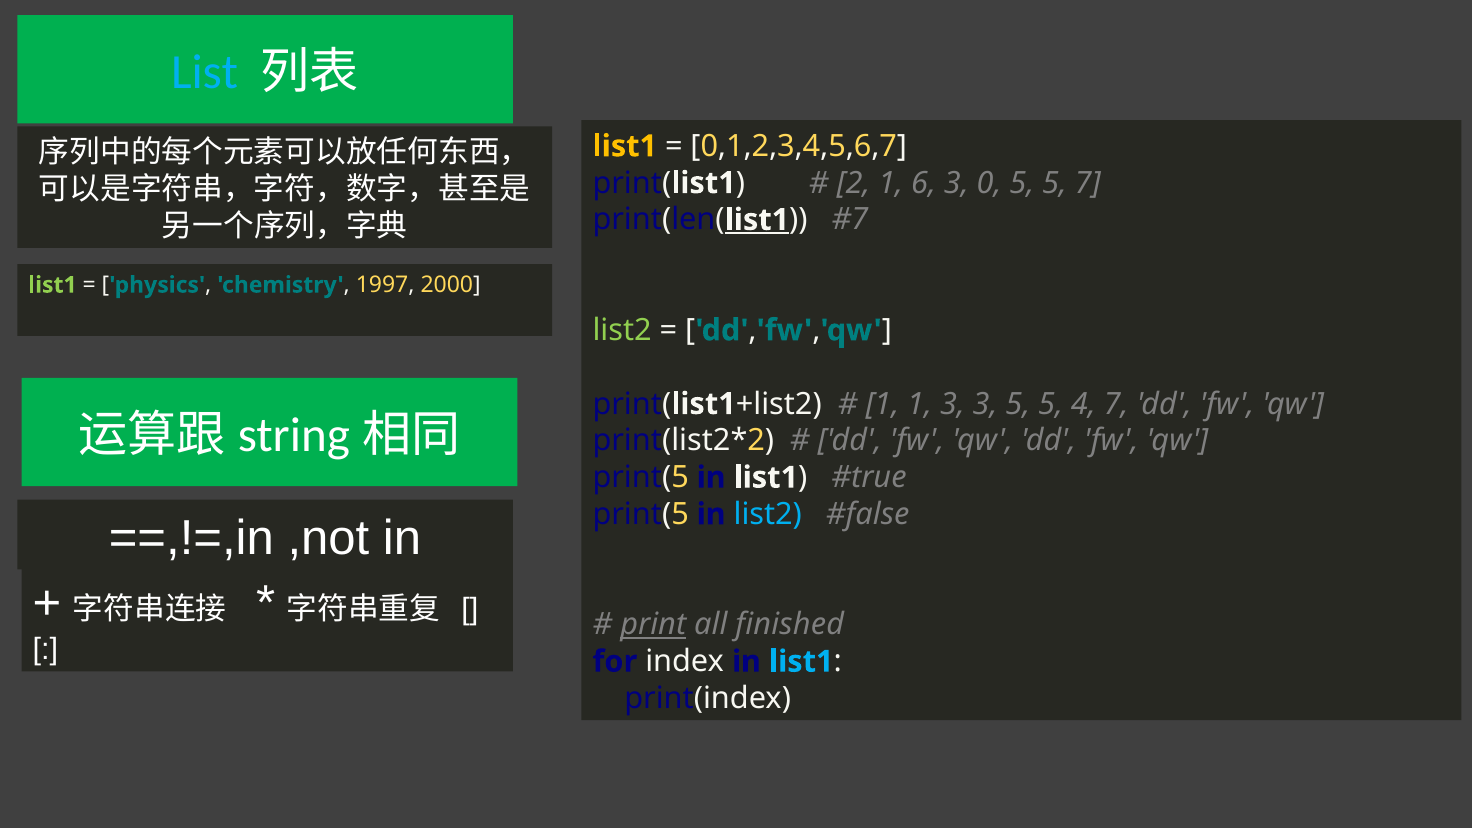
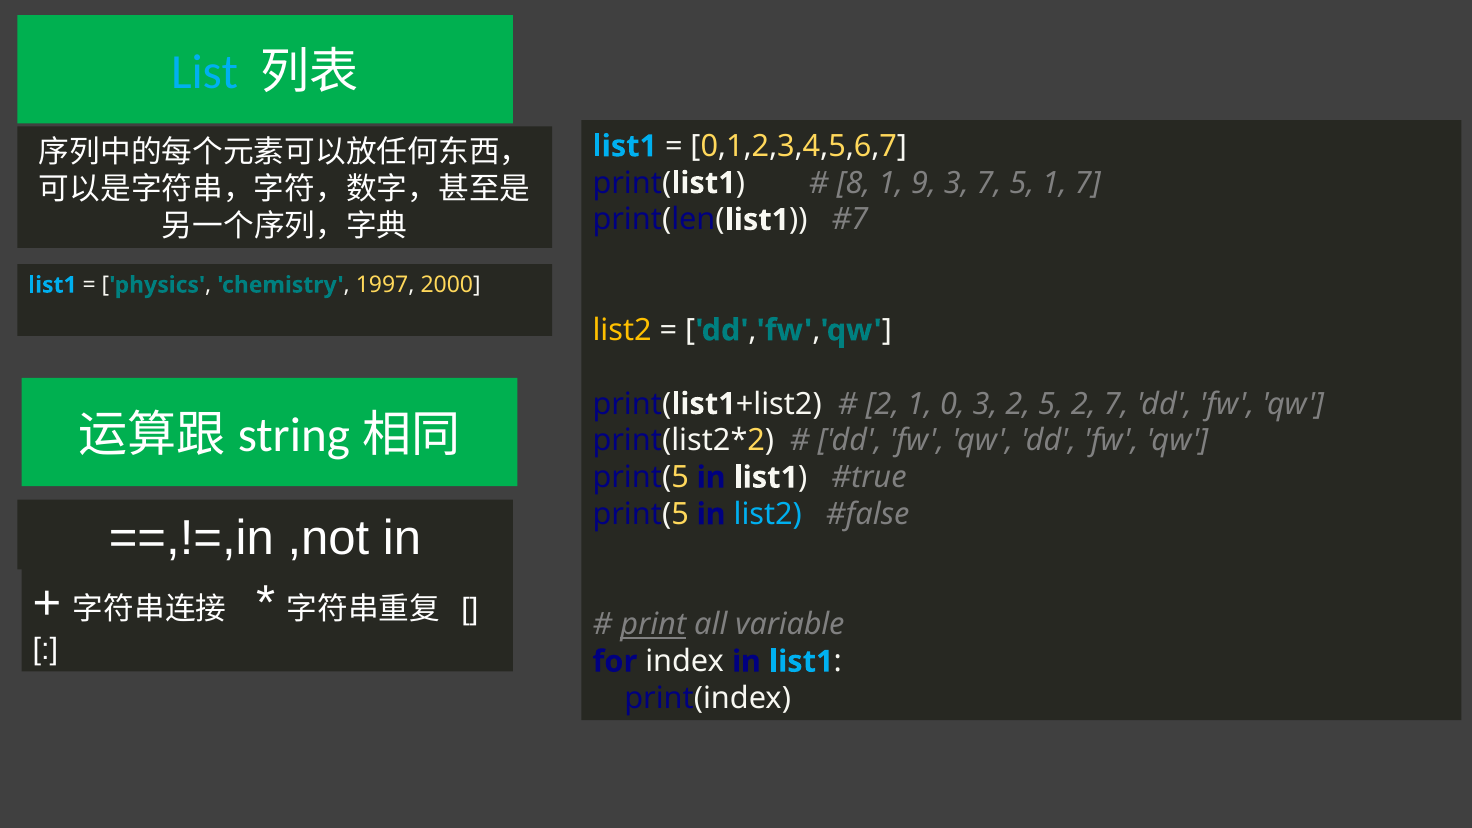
list1 at (625, 146) colour: yellow -> light blue
2: 2 -> 8
6: 6 -> 9
3 0: 0 -> 7
5 at (1054, 183): 5 -> 1
list1 at (757, 220) underline: present -> none
list1 at (53, 285) colour: light green -> light blue
list2 at (622, 330) colour: light green -> yellow
1 at (882, 404): 1 -> 2
1 3: 3 -> 0
3 5: 5 -> 2
5 4: 4 -> 2
finished: finished -> variable
